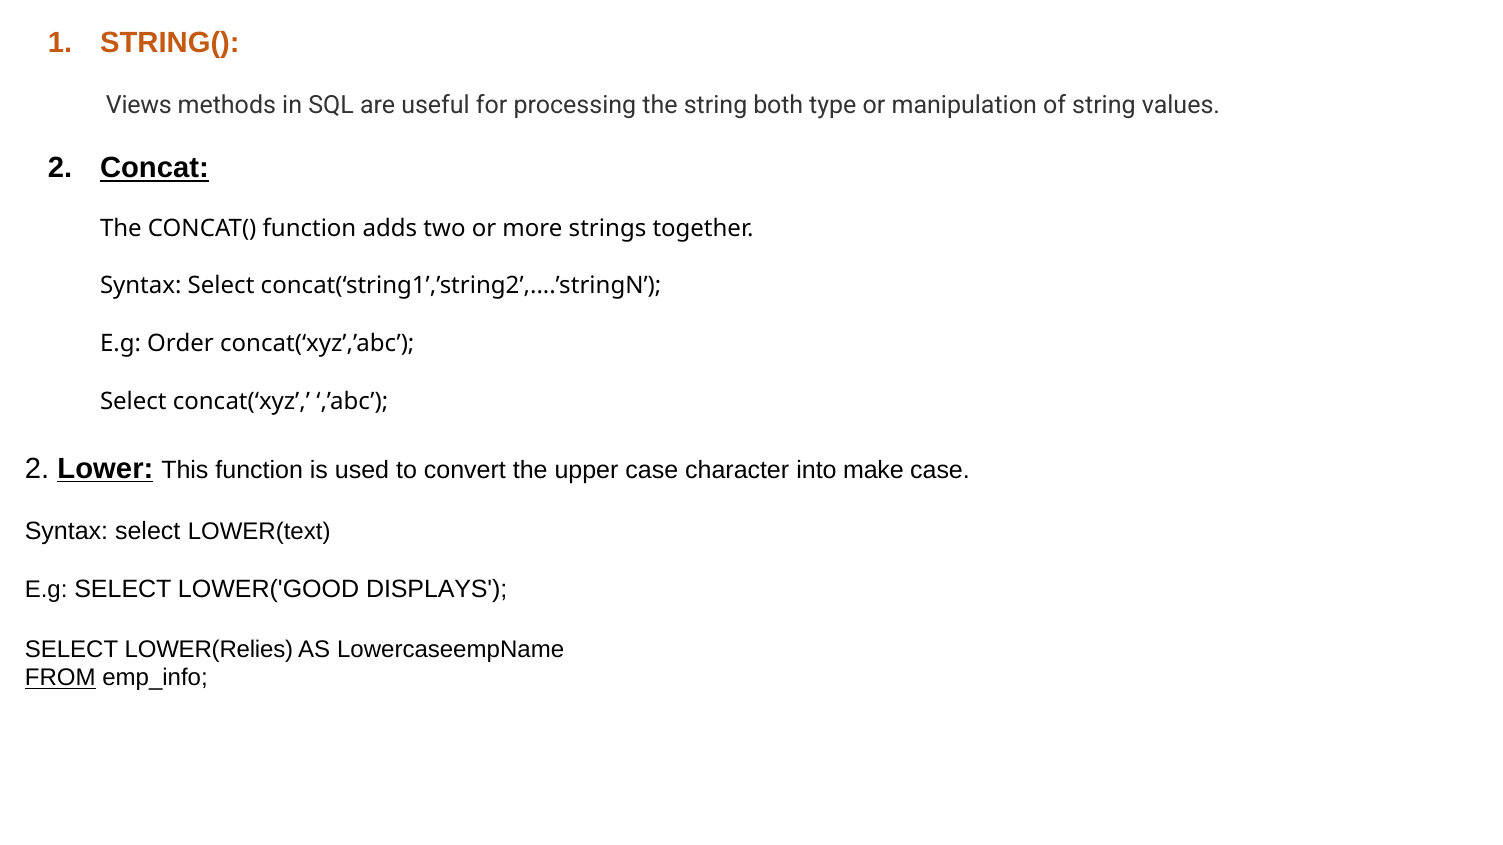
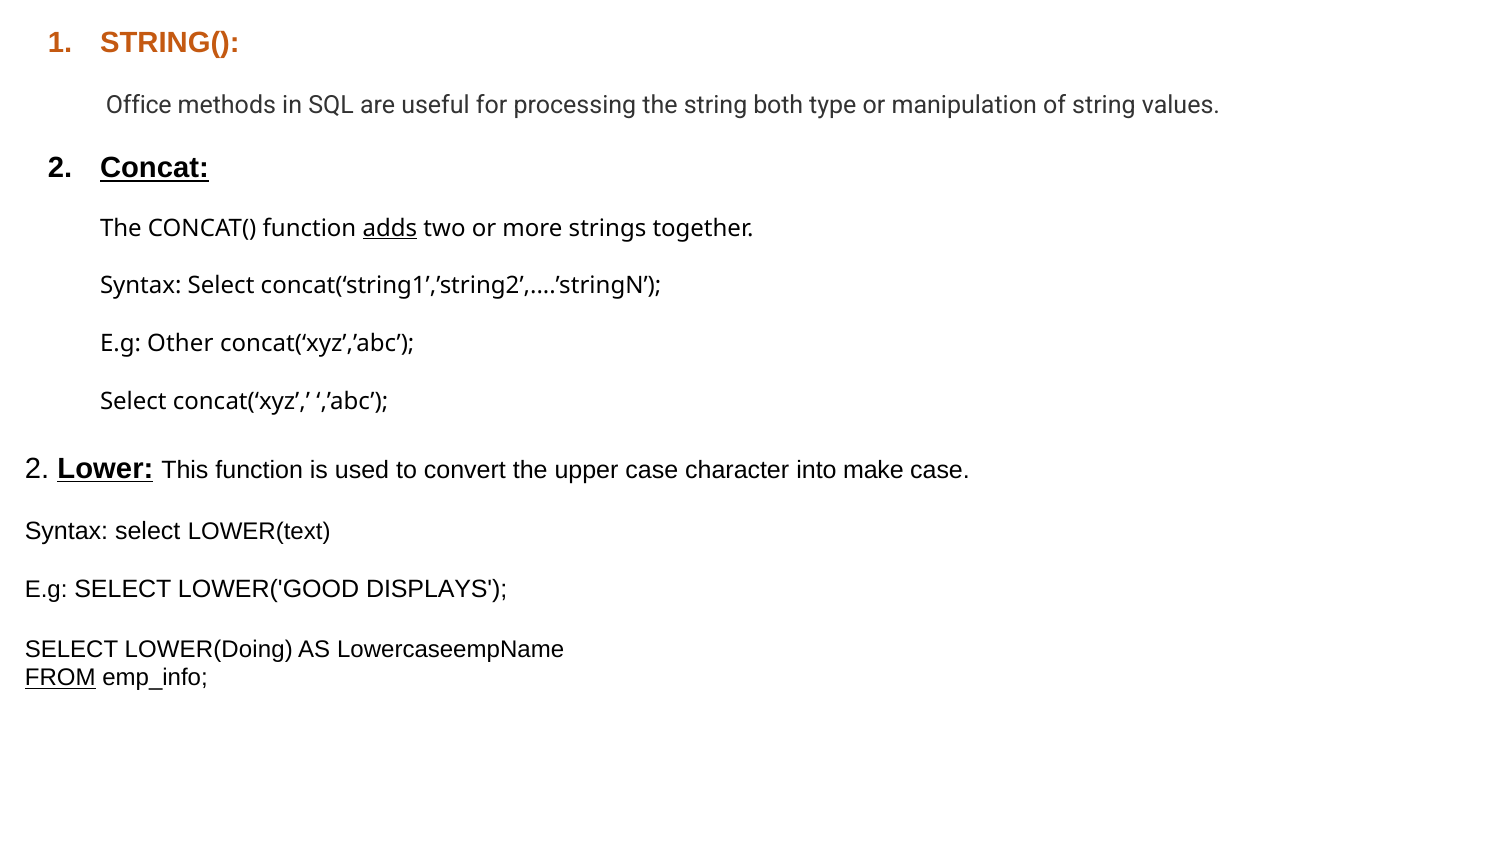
Views: Views -> Office
adds underline: none -> present
Order: Order -> Other
LOWER(Relies: LOWER(Relies -> LOWER(Doing
